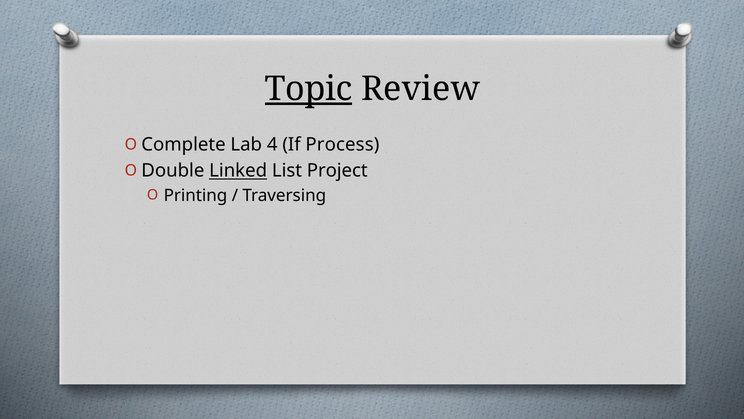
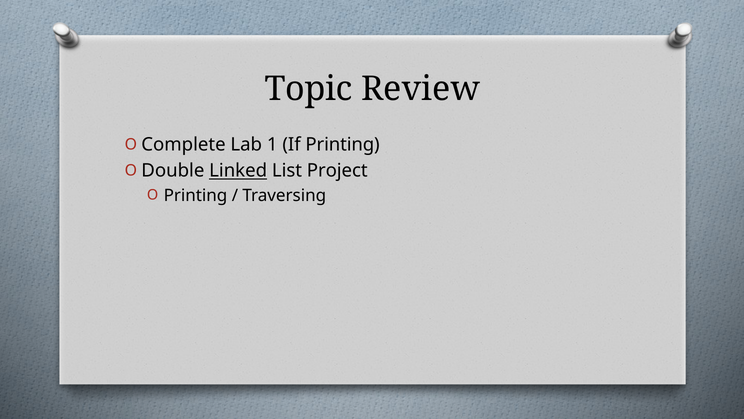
Topic underline: present -> none
4: 4 -> 1
If Process: Process -> Printing
